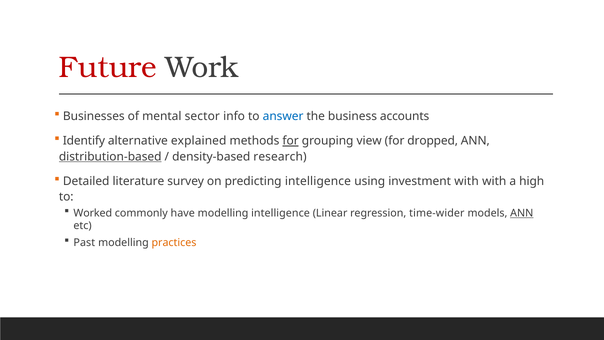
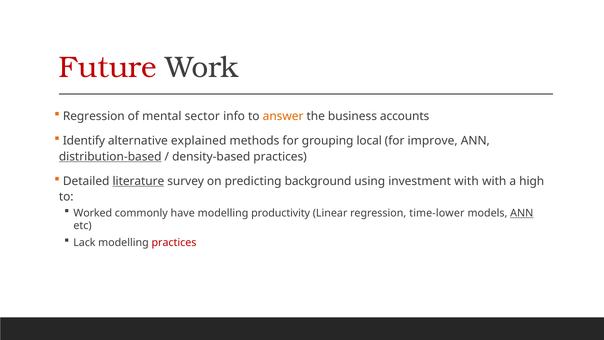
Businesses at (94, 116): Businesses -> Regression
answer colour: blue -> orange
for at (291, 141) underline: present -> none
view: view -> local
dropped: dropped -> improve
density-based research: research -> practices
literature underline: none -> present
predicting intelligence: intelligence -> background
modelling intelligence: intelligence -> productivity
time-wider: time-wider -> time-lower
Past: Past -> Lack
practices at (174, 242) colour: orange -> red
